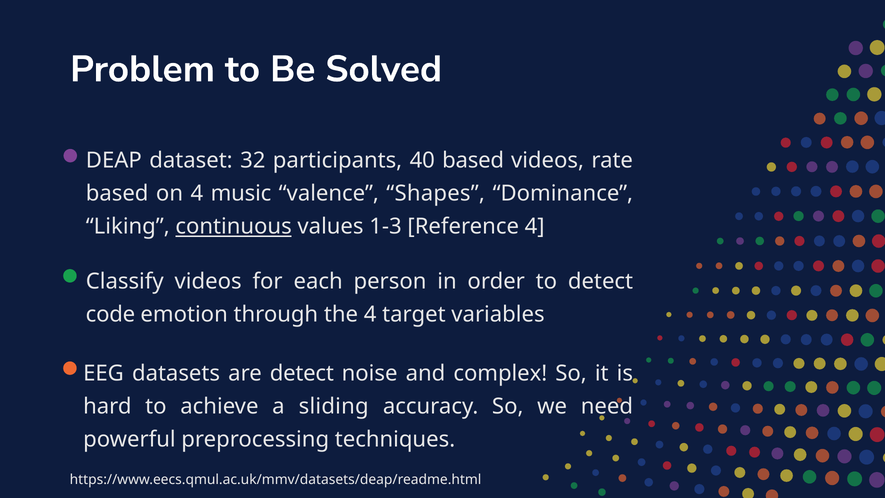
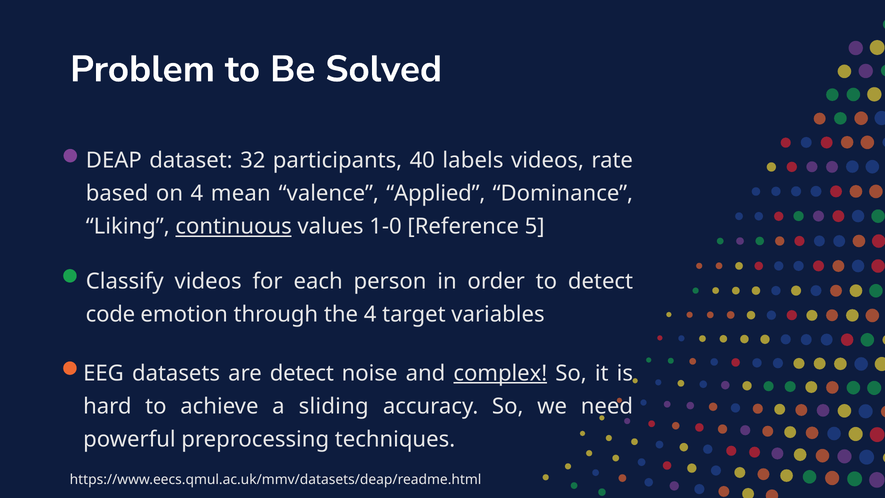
40 based: based -> labels
music: music -> mean
Shapes: Shapes -> Applied
1-3: 1-3 -> 1-0
Reference 4: 4 -> 5
complex underline: none -> present
